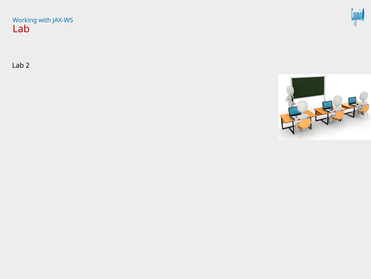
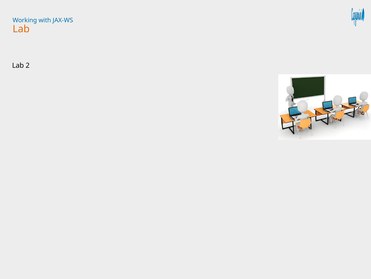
Lab at (21, 29) colour: red -> orange
